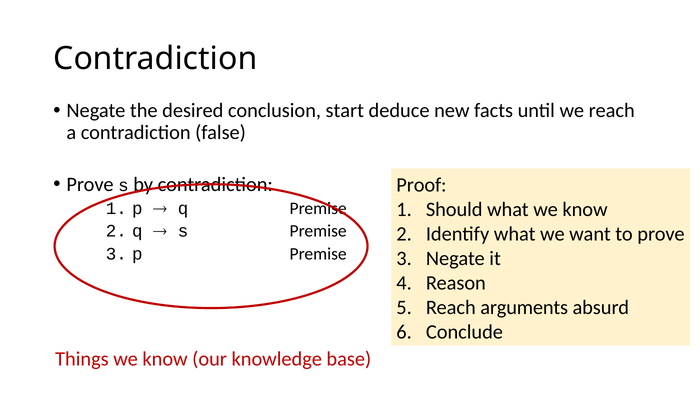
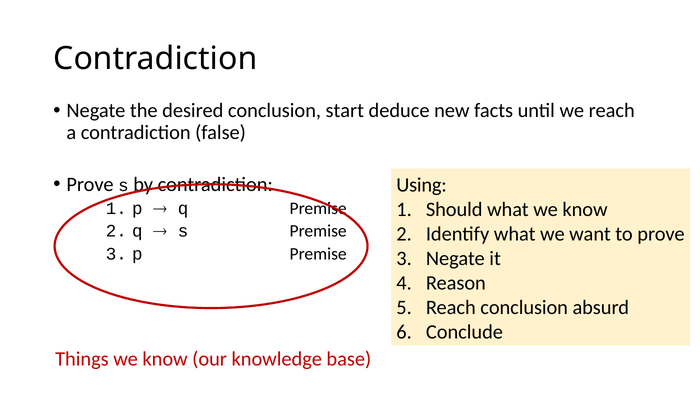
Proof: Proof -> Using
Reach arguments: arguments -> conclusion
